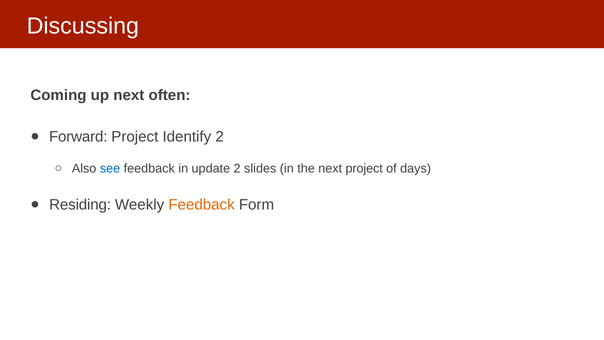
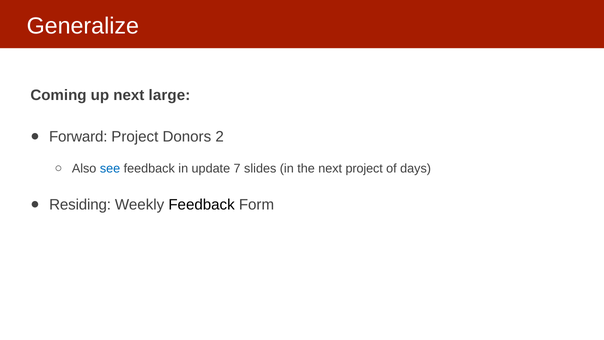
Discussing: Discussing -> Generalize
often: often -> large
Identify: Identify -> Donors
update 2: 2 -> 7
Feedback at (202, 205) colour: orange -> black
